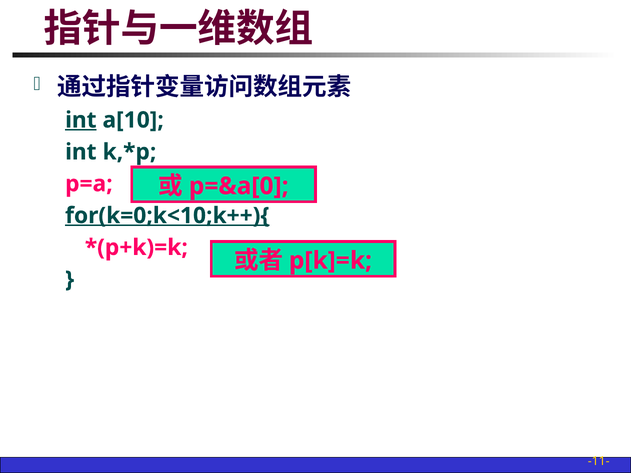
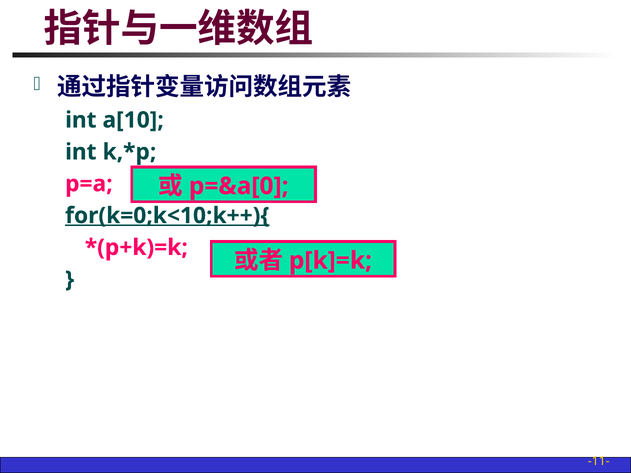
int at (81, 120) underline: present -> none
